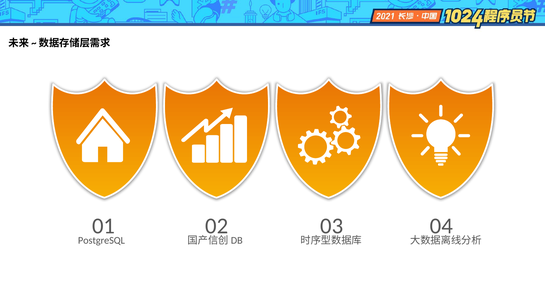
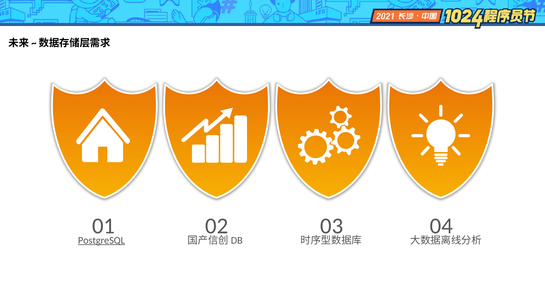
PostgreSQL underline: none -> present
